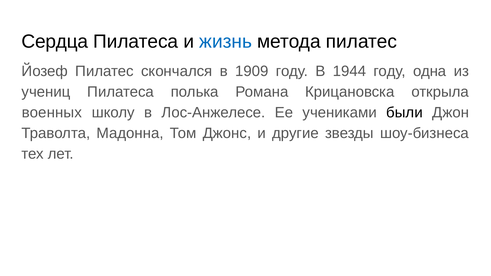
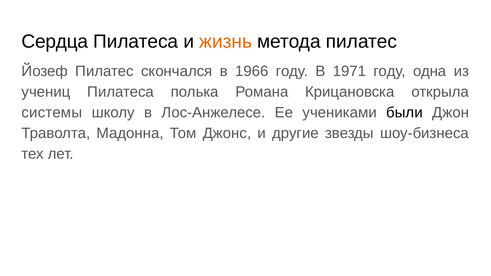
жизнь colour: blue -> orange
1909: 1909 -> 1966
1944: 1944 -> 1971
военных: военных -> системы
